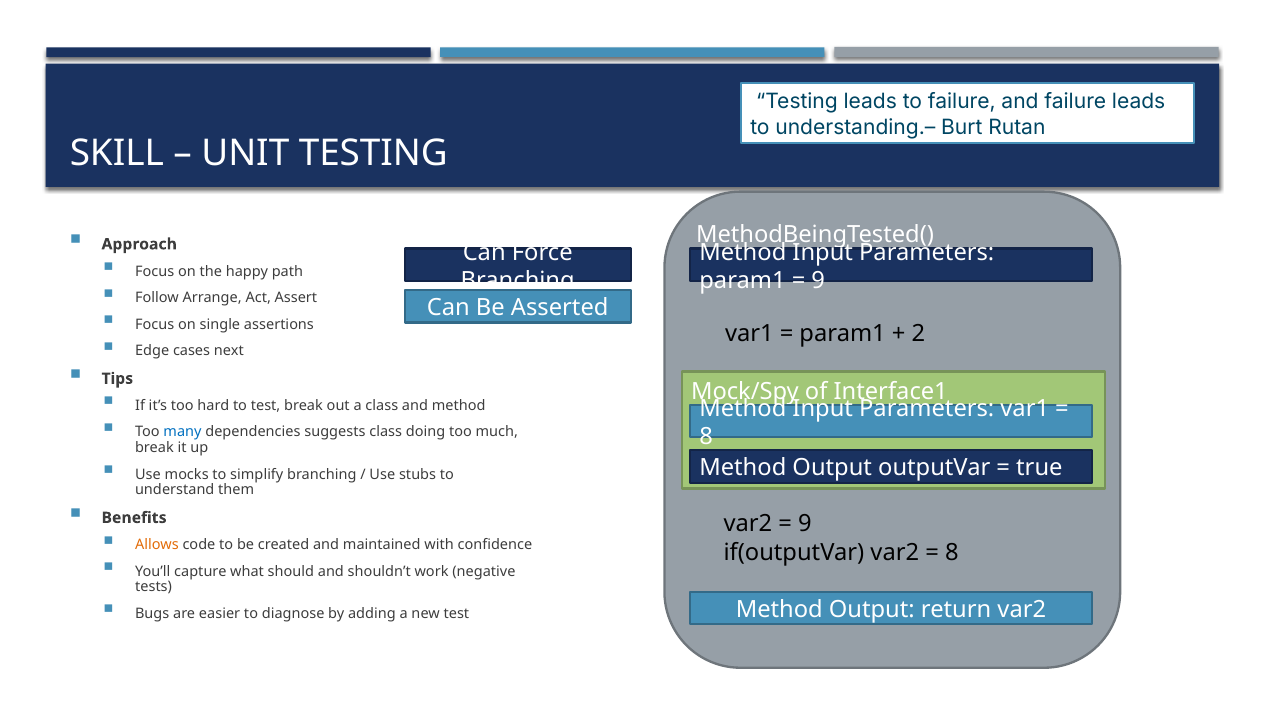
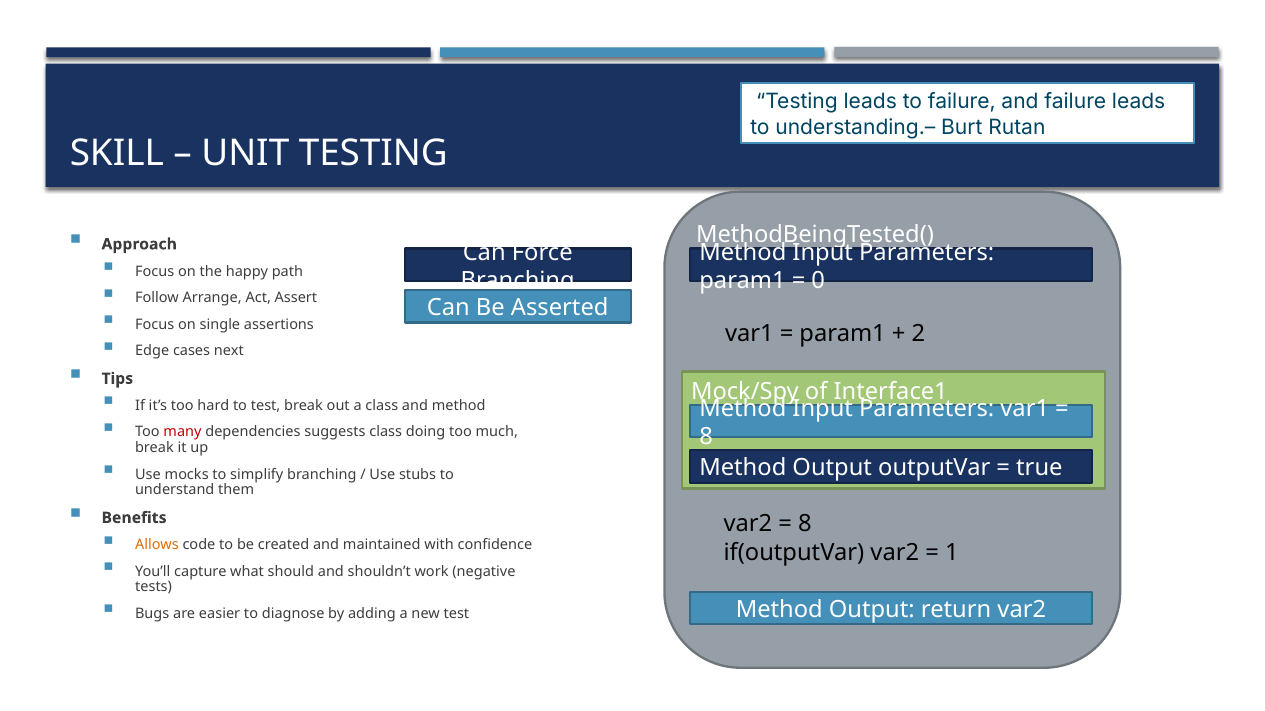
9 at (818, 281): 9 -> 0
many colour: blue -> red
9 at (805, 525): 9 -> 8
8 at (952, 553): 8 -> 1
